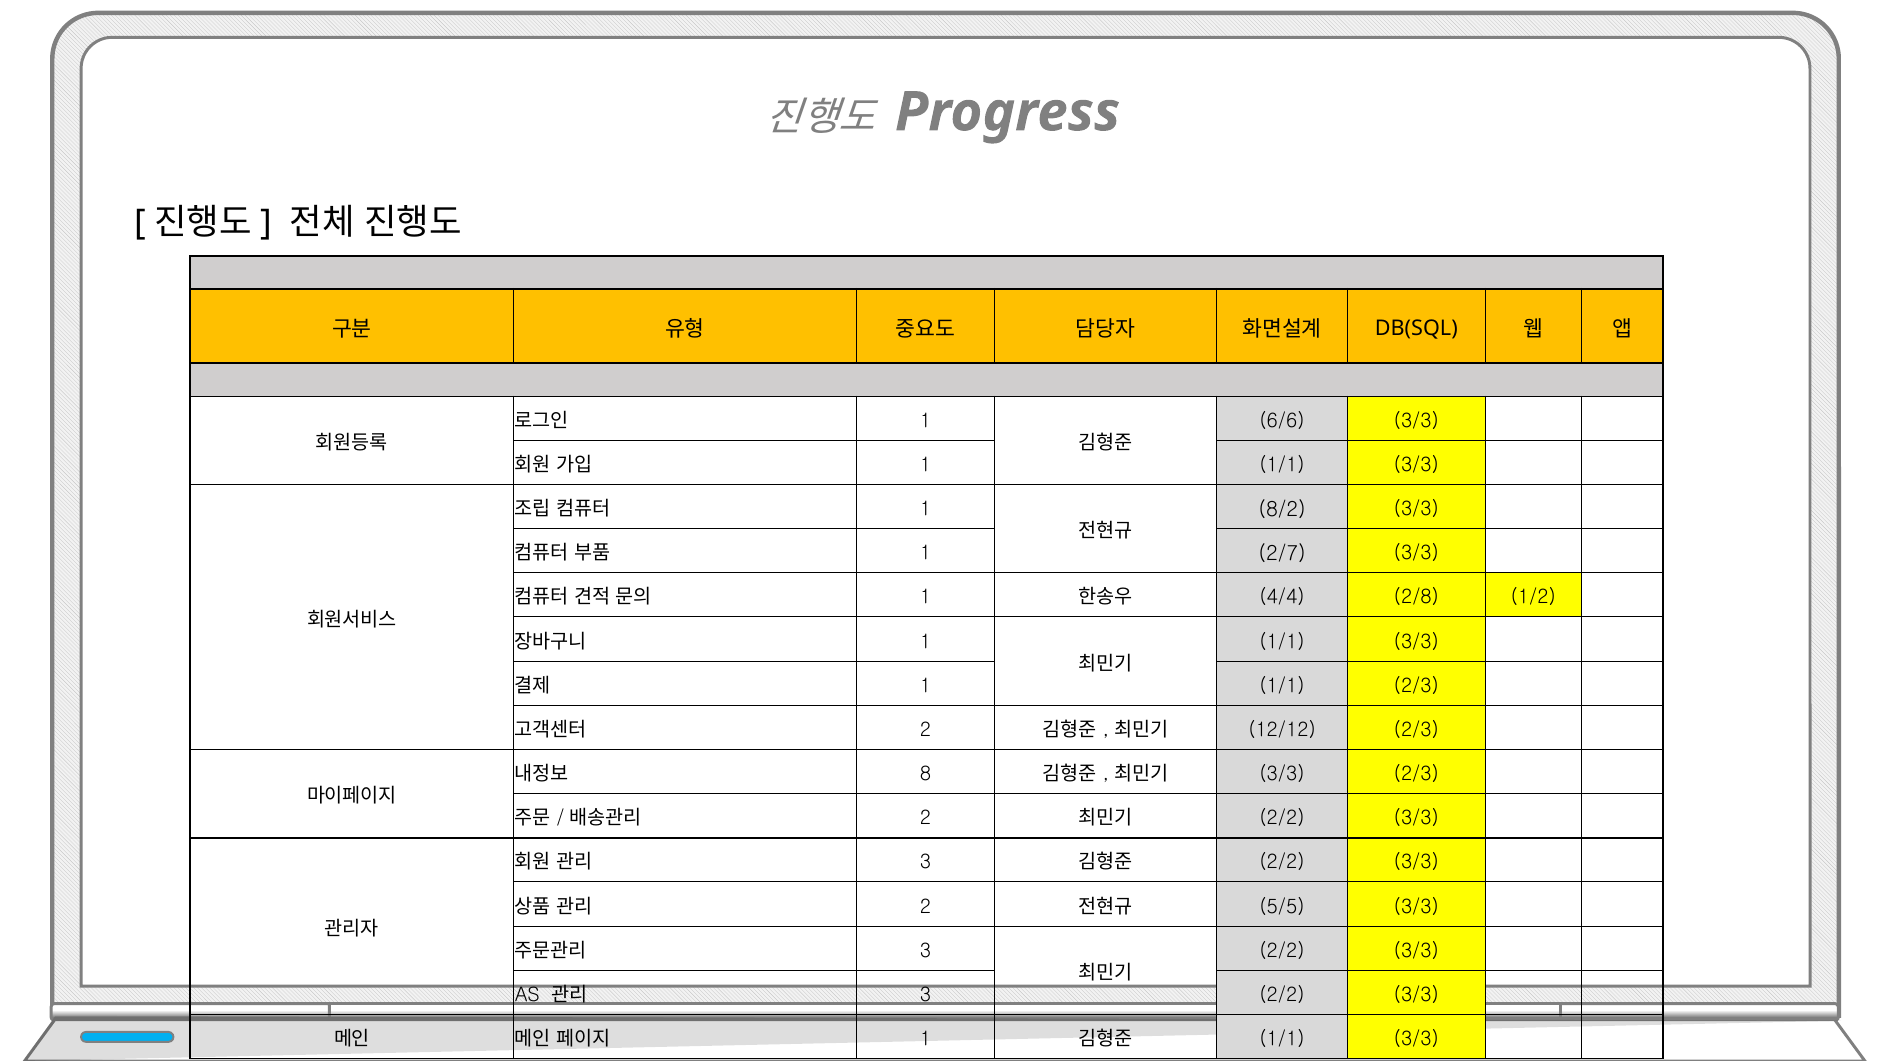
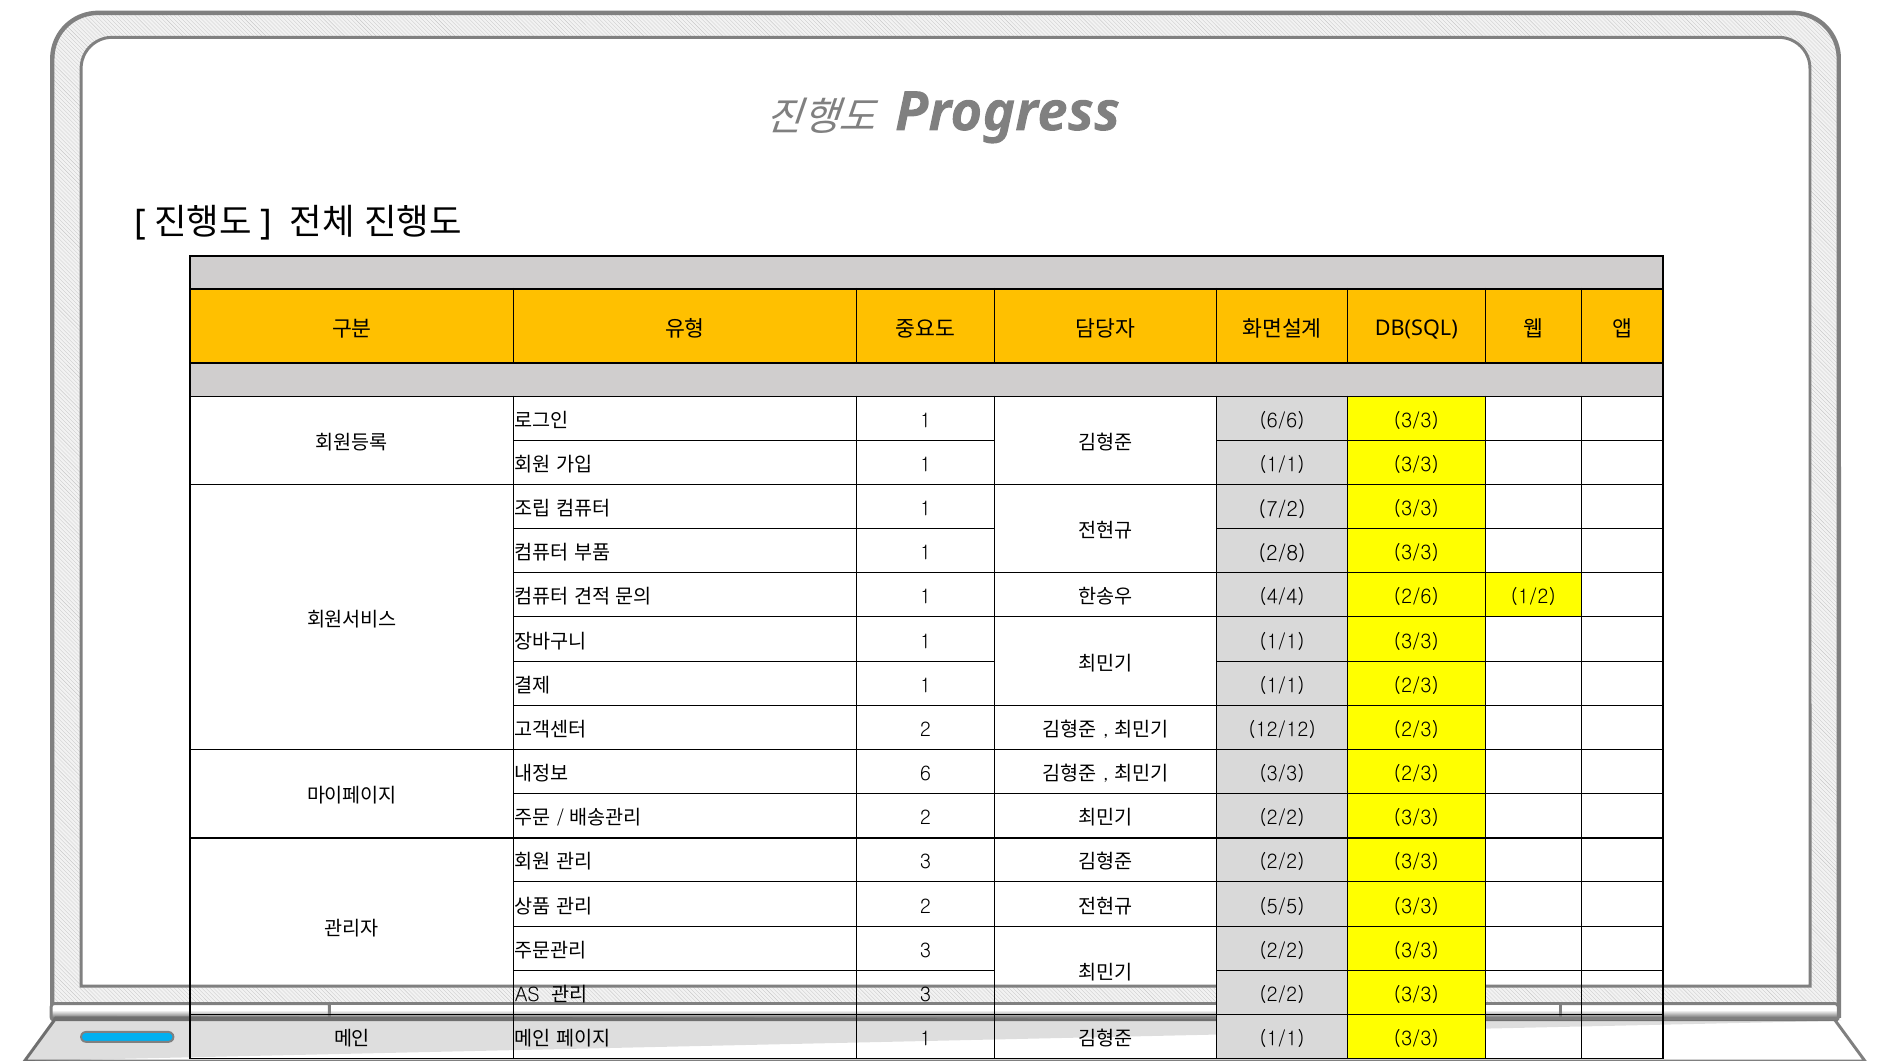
8/2: 8/2 -> 7/2
2/7: 2/7 -> 2/8
2/8: 2/8 -> 2/6
8: 8 -> 6
